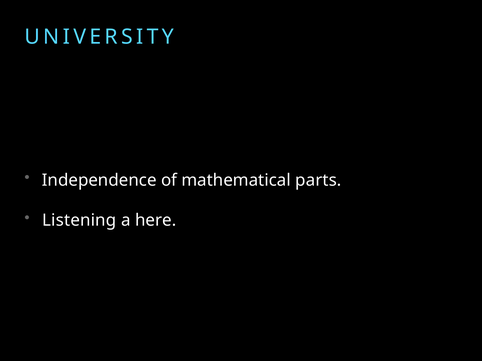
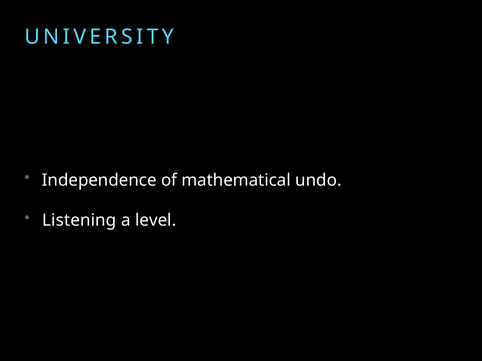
parts: parts -> undo
here: here -> level
